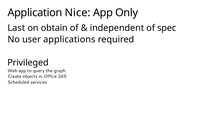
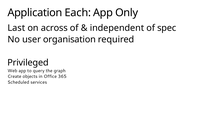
Nice: Nice -> Each
obtain: obtain -> across
applications: applications -> organisation
